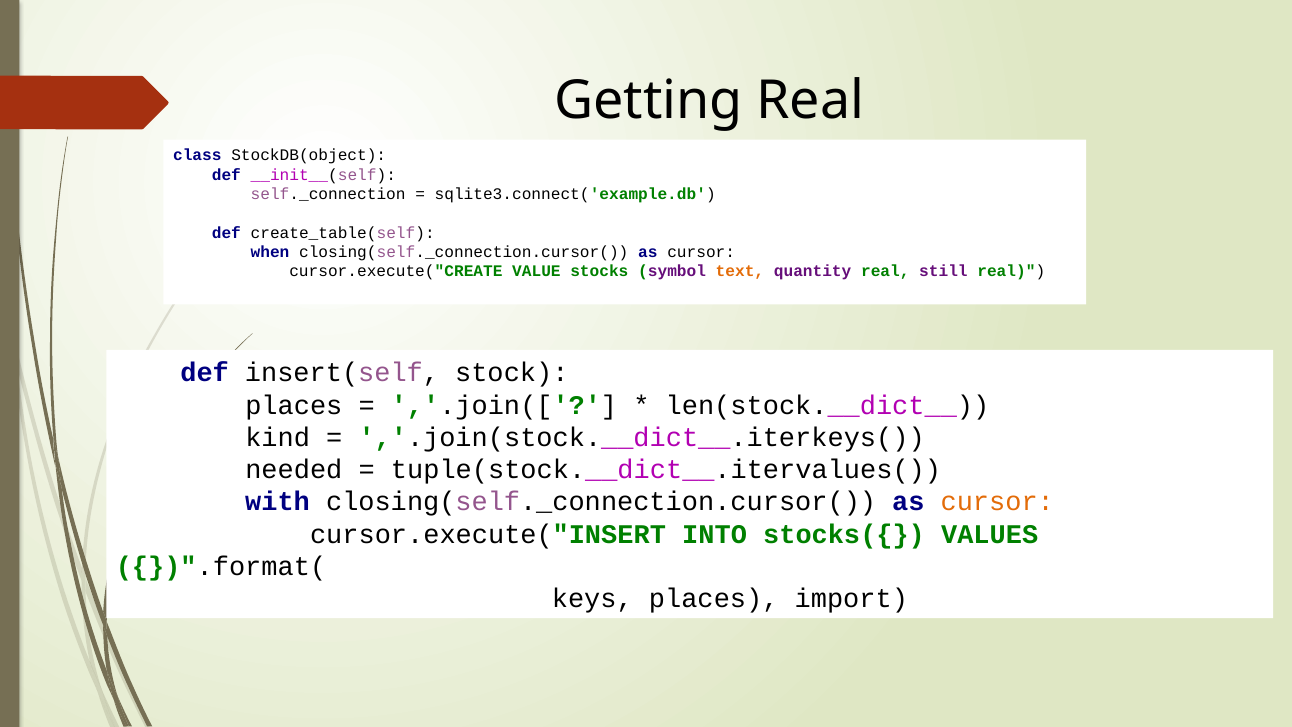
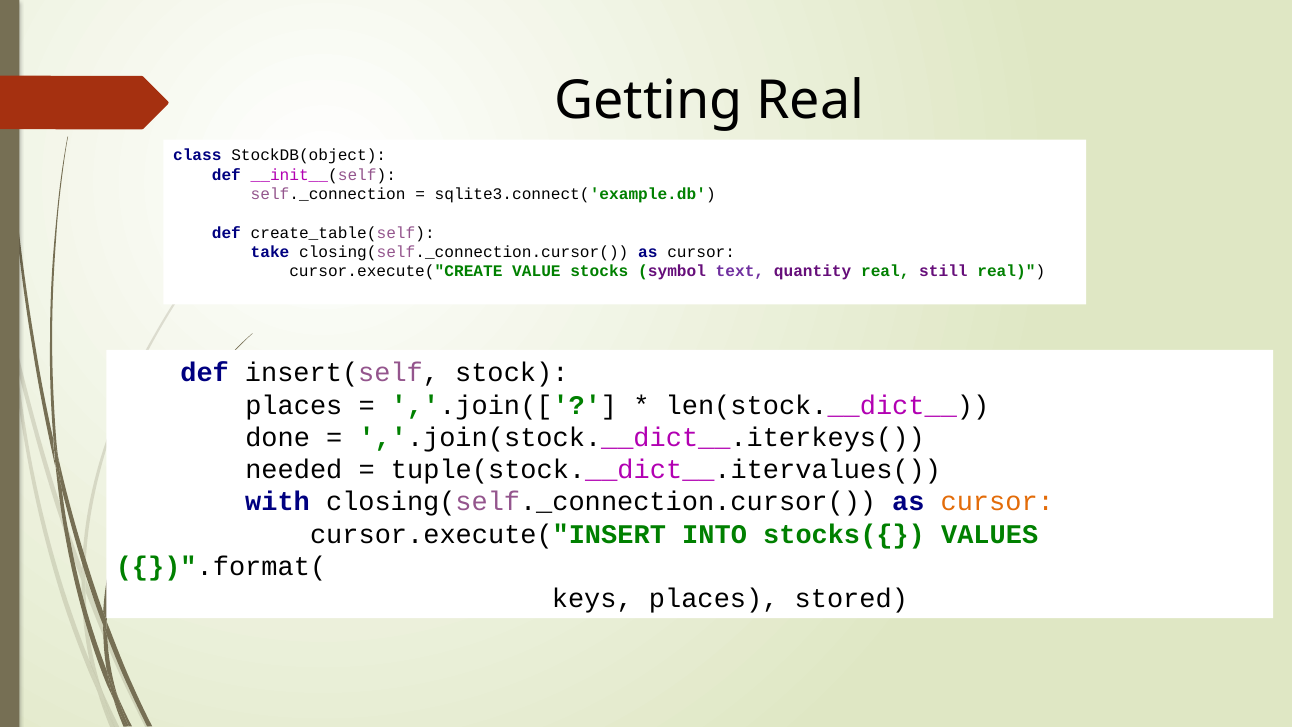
when: when -> take
text colour: orange -> purple
kind: kind -> done
import: import -> stored
